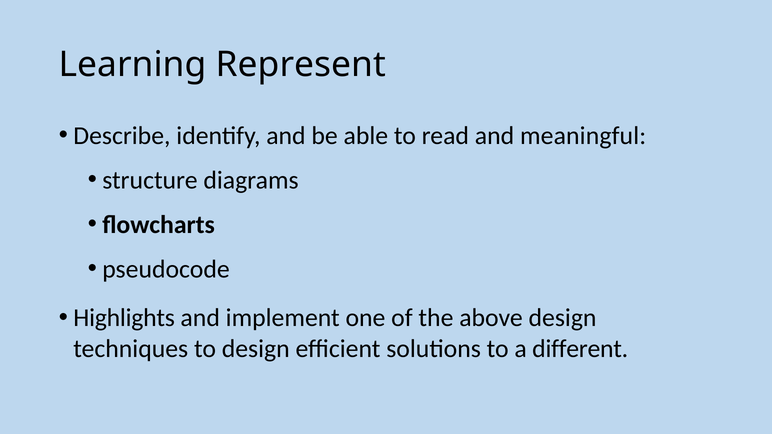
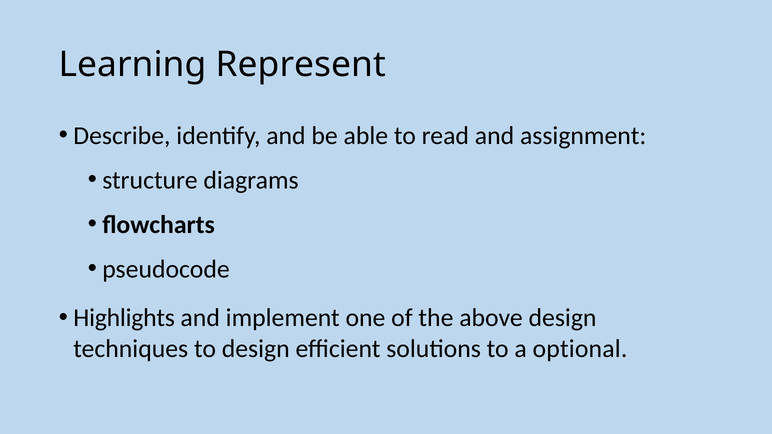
meaningful: meaningful -> assignment
different: different -> optional
